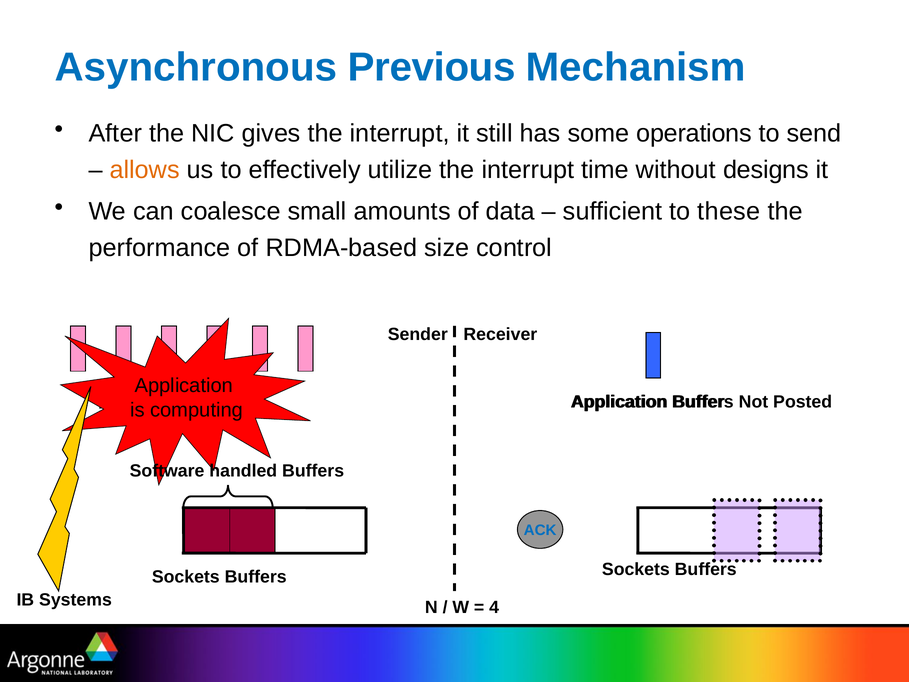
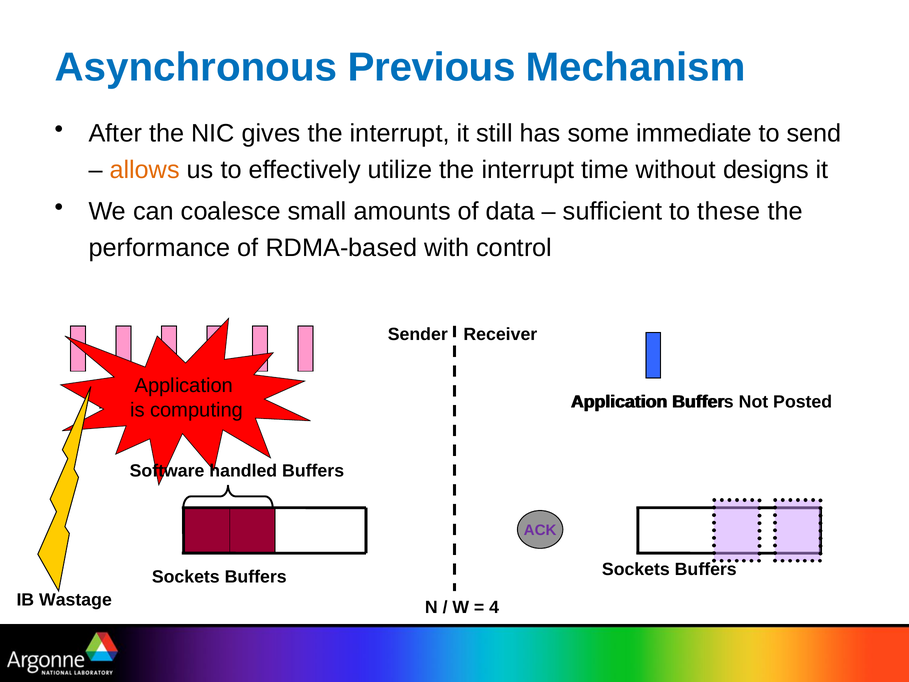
operations: operations -> immediate
size: size -> with
ACK colour: blue -> purple
Systems: Systems -> Wastage
